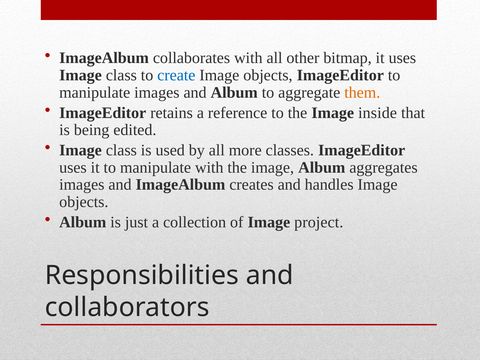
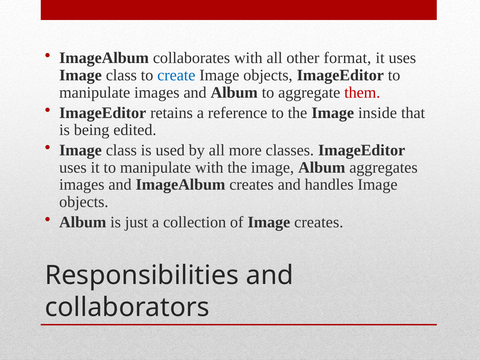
bitmap: bitmap -> format
them colour: orange -> red
Image project: project -> creates
